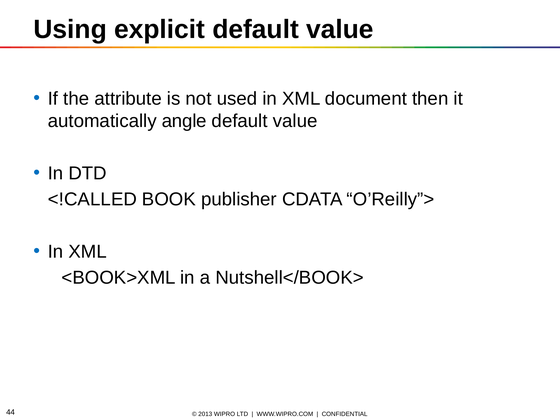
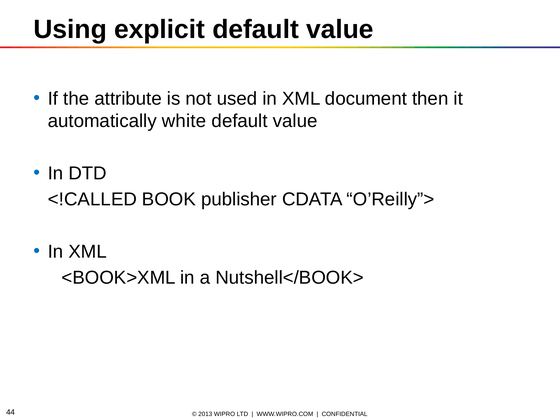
angle: angle -> white
